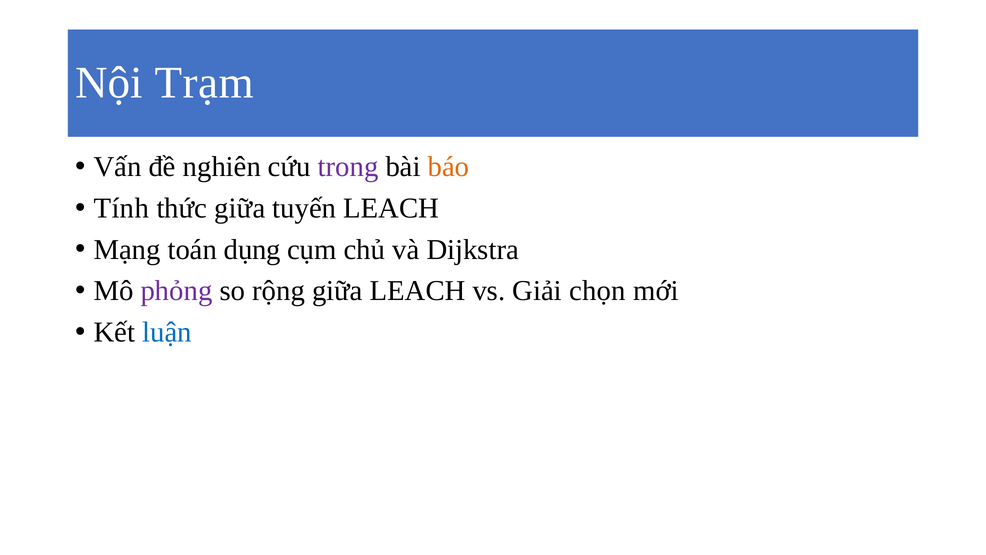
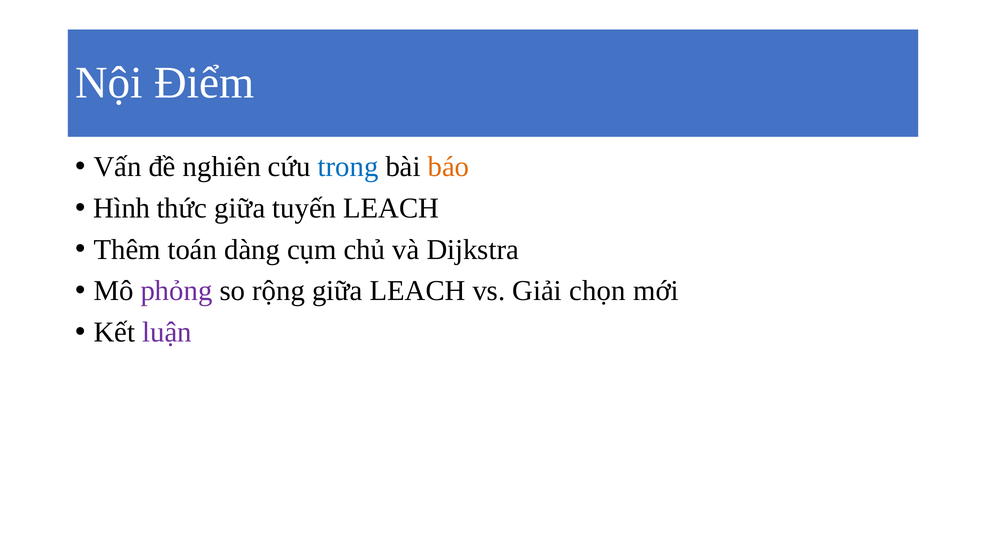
Trạm: Trạm -> Điểm
trong colour: purple -> blue
Tính: Tính -> Hình
Mạng: Mạng -> Thêm
dụng: dụng -> dàng
luận colour: blue -> purple
